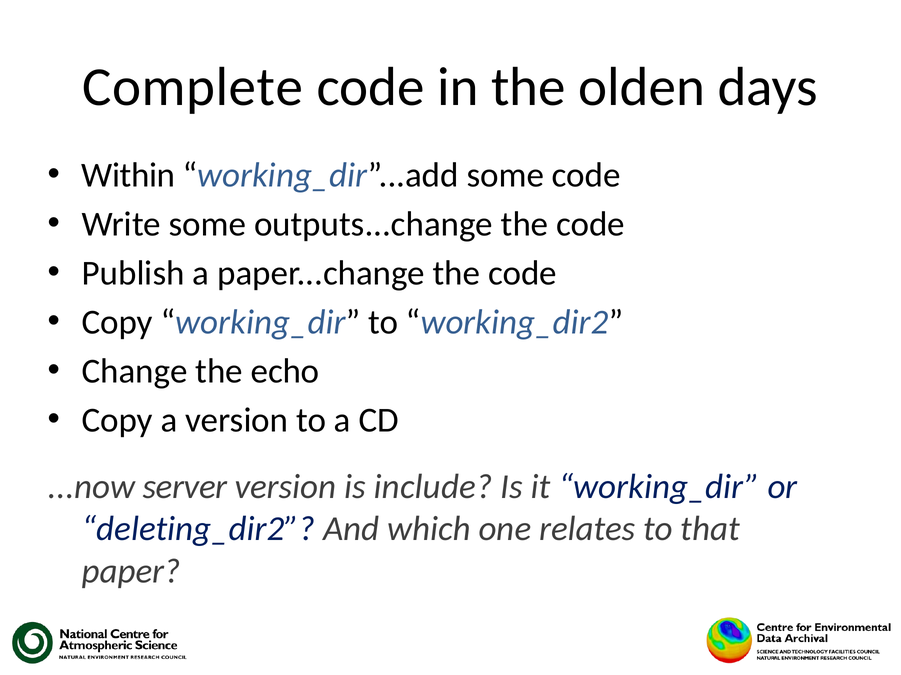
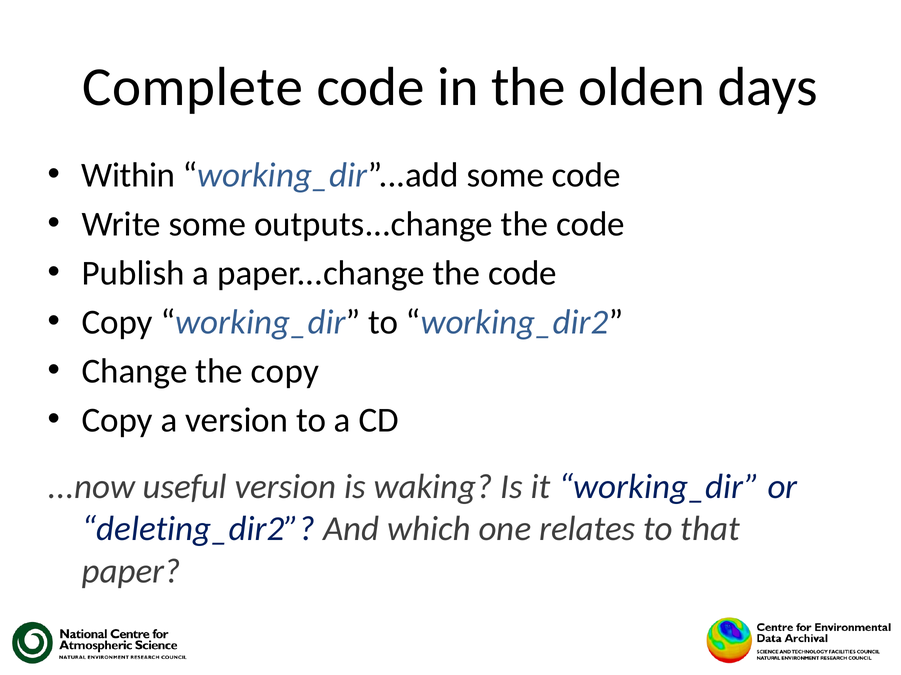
the echo: echo -> copy
server: server -> useful
include: include -> waking
